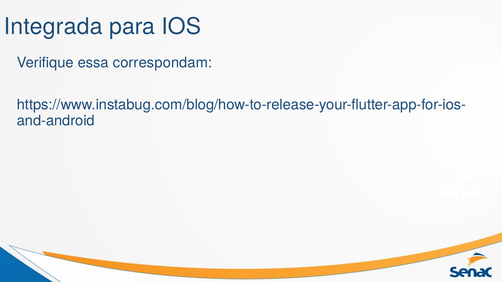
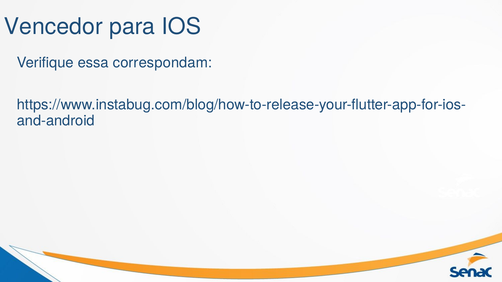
Integrada: Integrada -> Vencedor
